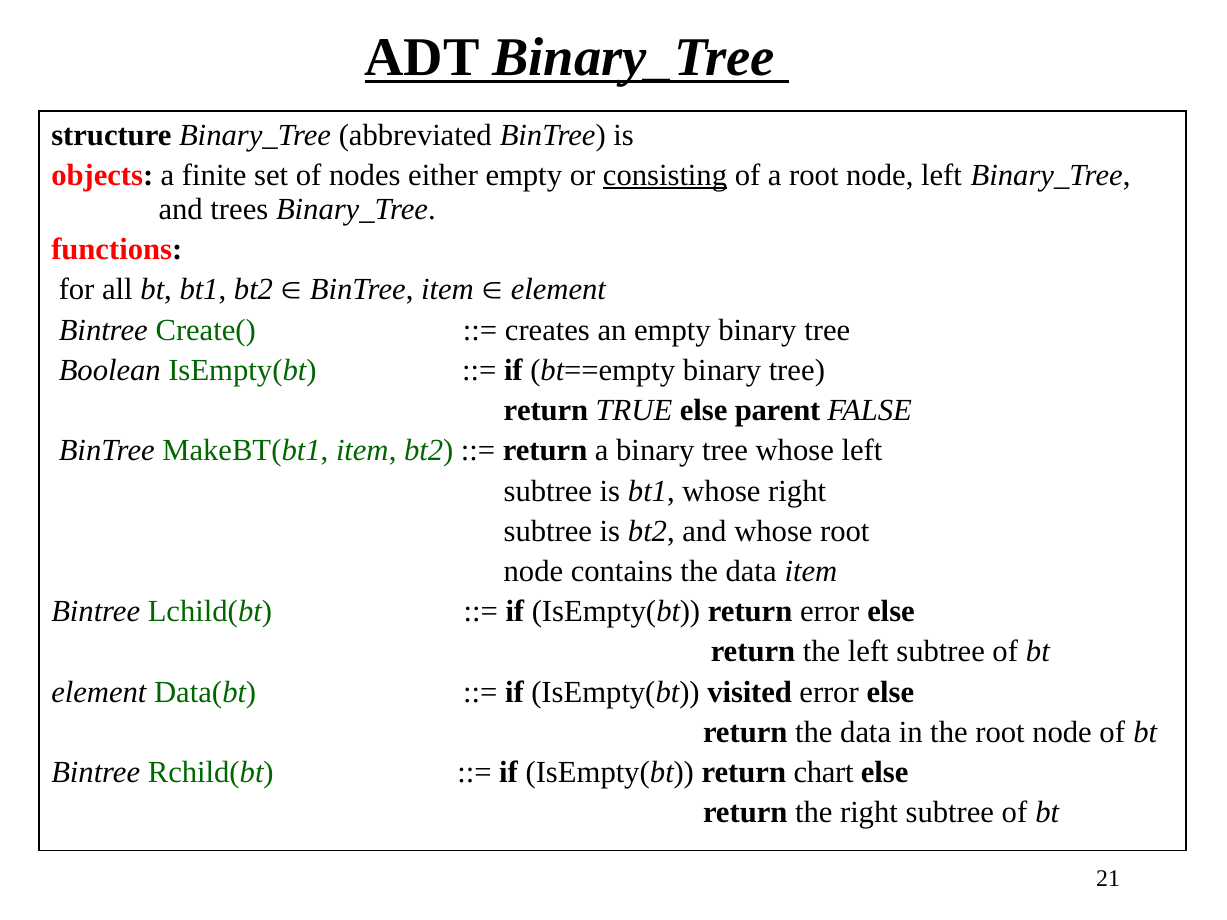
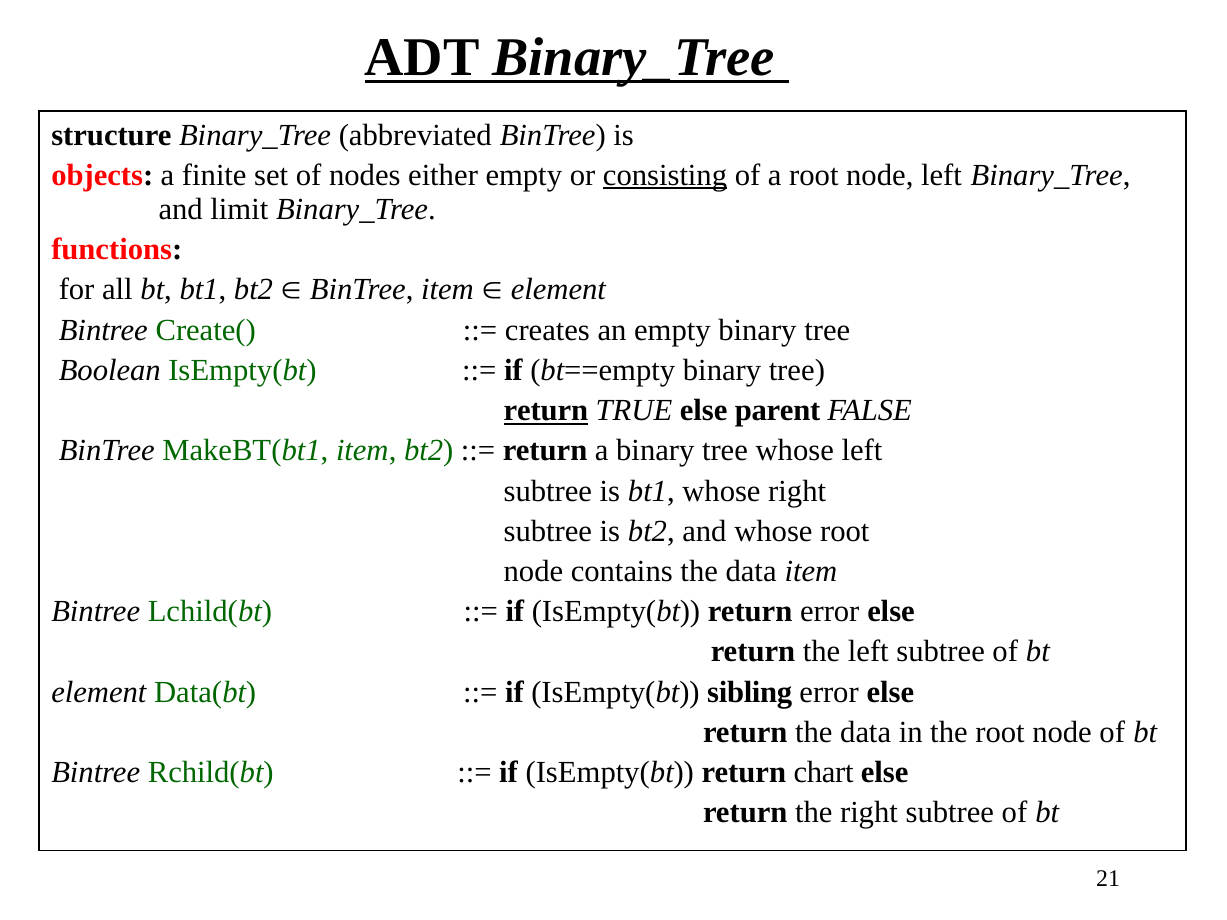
trees: trees -> limit
return at (546, 411) underline: none -> present
visited: visited -> sibling
